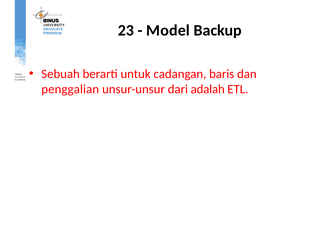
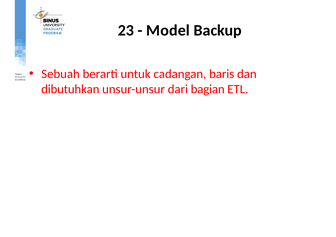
penggalian: penggalian -> dibutuhkan
adalah: adalah -> bagian
